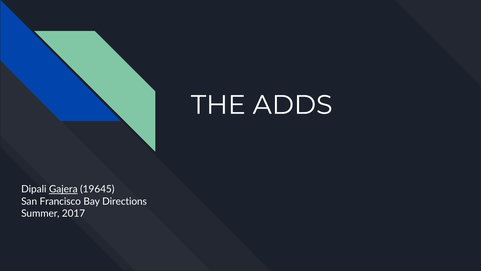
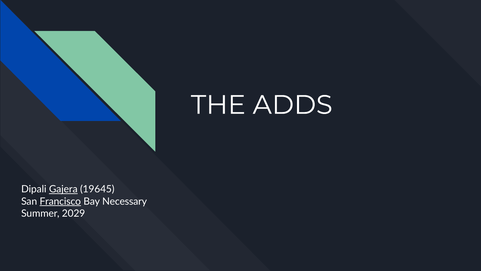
Francisco underline: none -> present
Directions: Directions -> Necessary
2017: 2017 -> 2029
